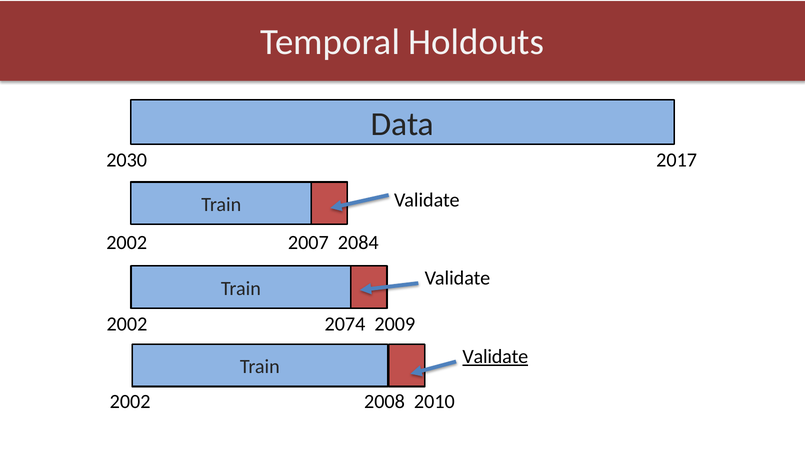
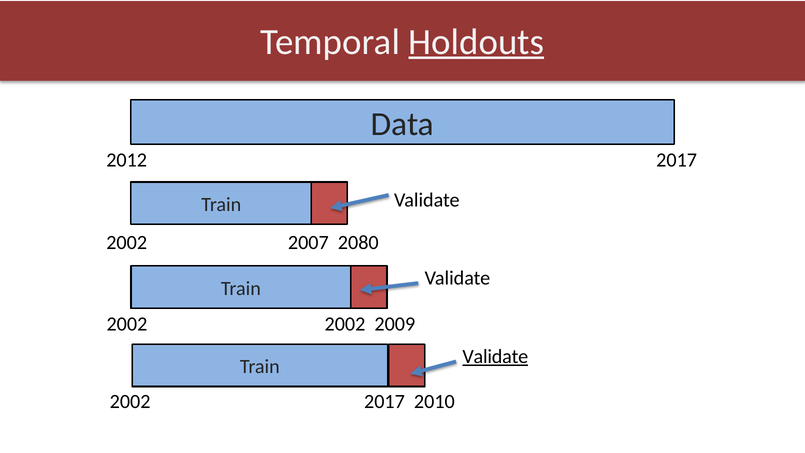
Holdouts underline: none -> present
2030: 2030 -> 2012
2084: 2084 -> 2080
2002 2074: 2074 -> 2002
2002 2008: 2008 -> 2017
